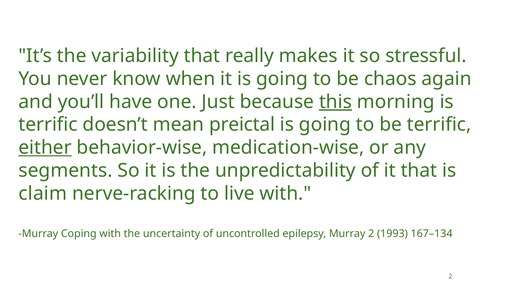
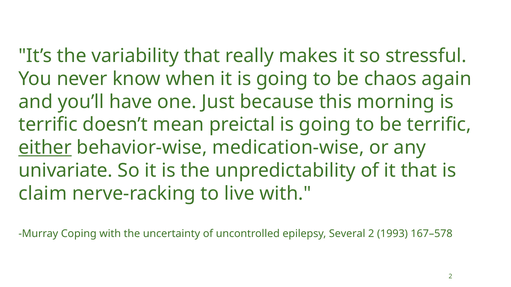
this underline: present -> none
segments: segments -> univariate
epilepsy Murray: Murray -> Several
167–134: 167–134 -> 167–578
